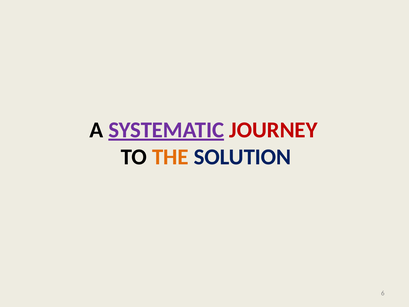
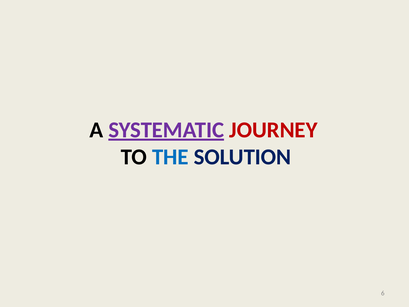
THE colour: orange -> blue
